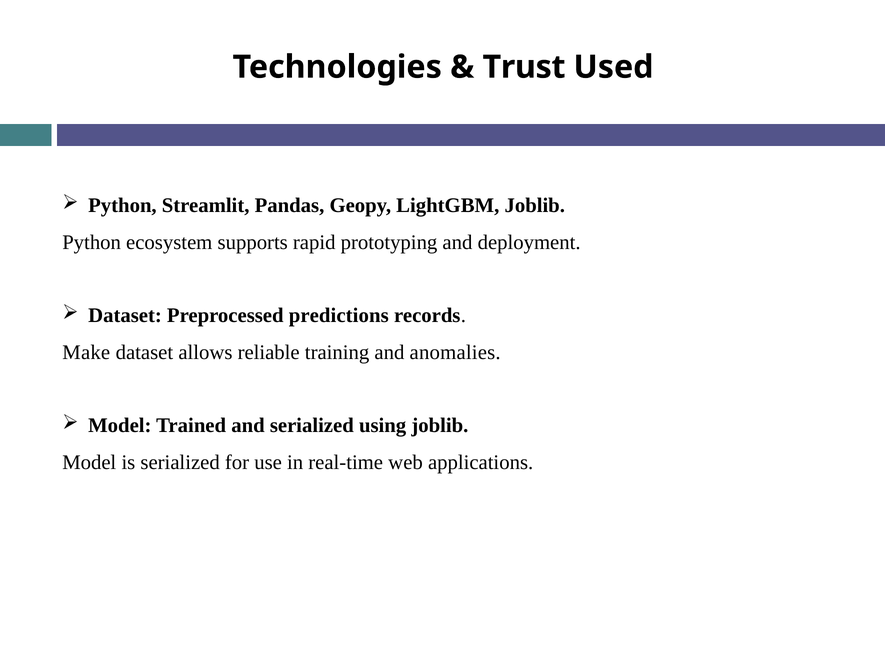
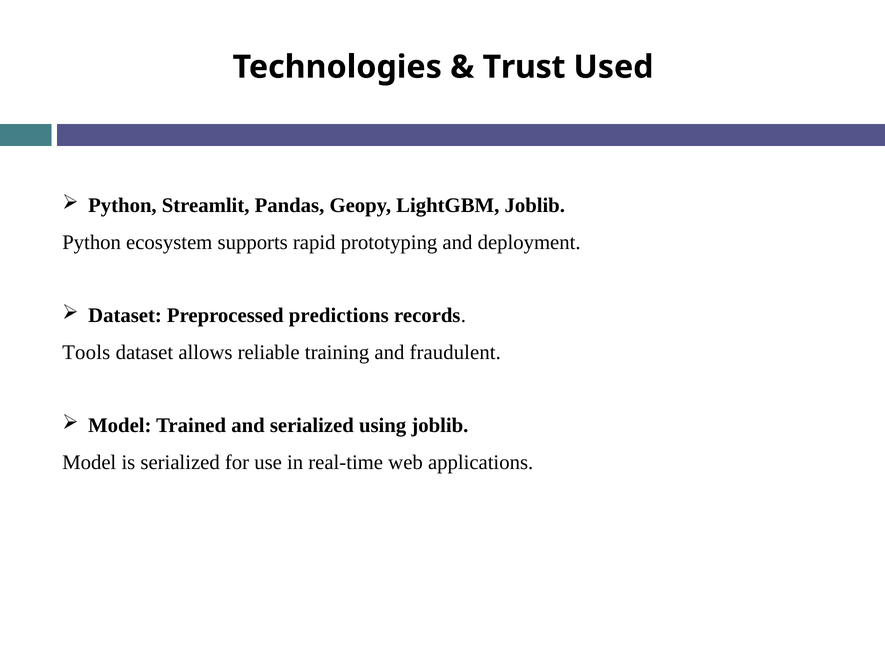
Make: Make -> Tools
anomalies: anomalies -> fraudulent
